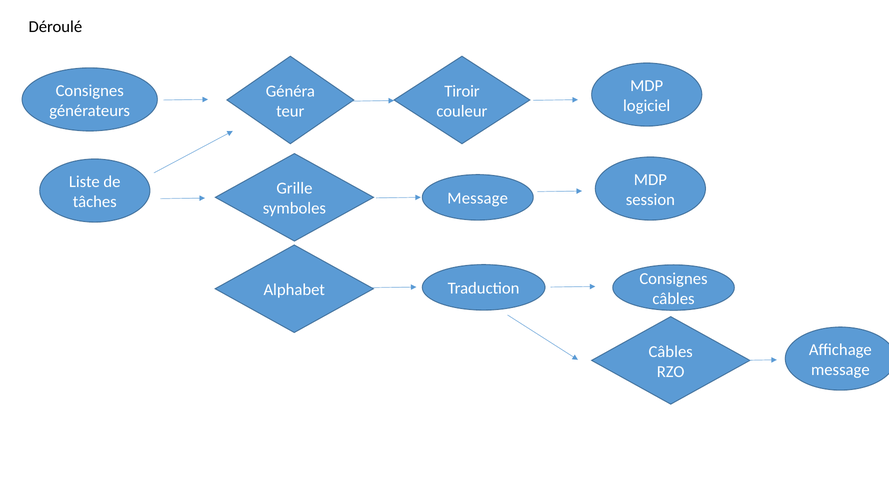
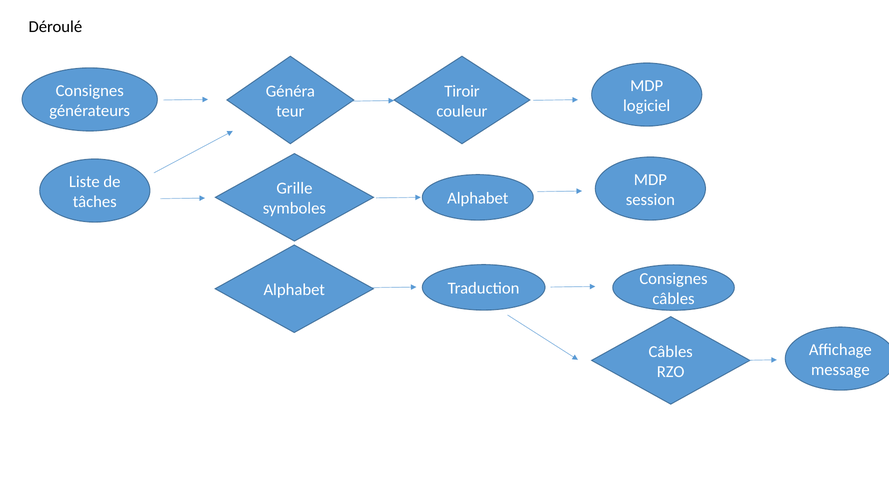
Message at (478, 199): Message -> Alphabet
